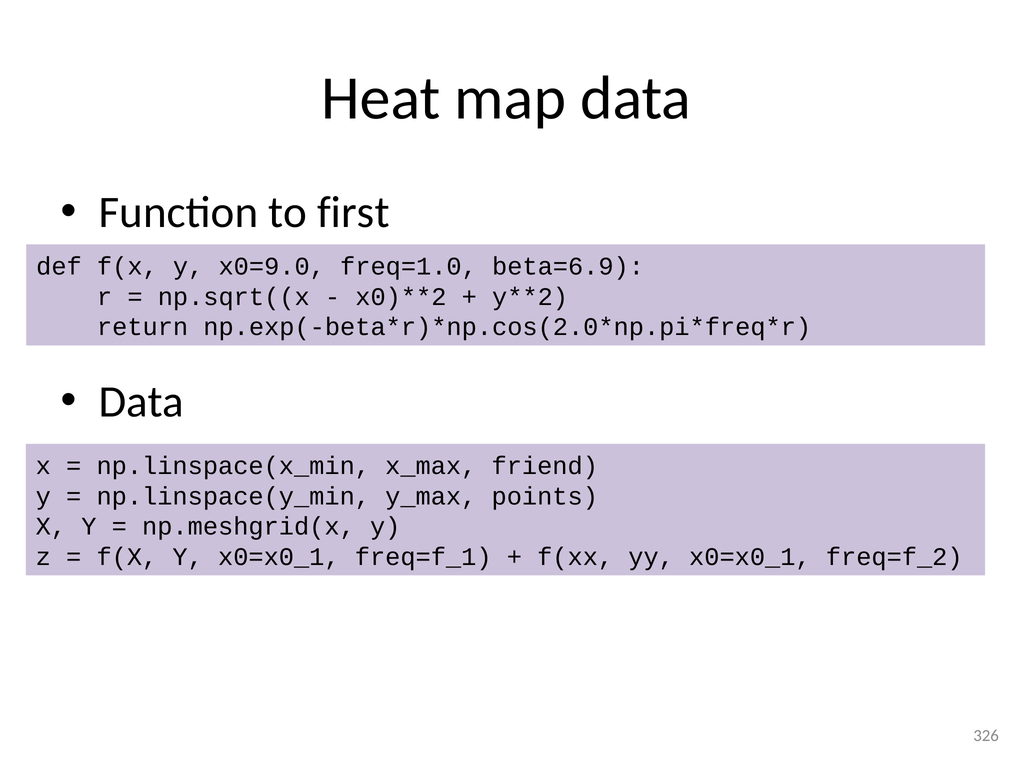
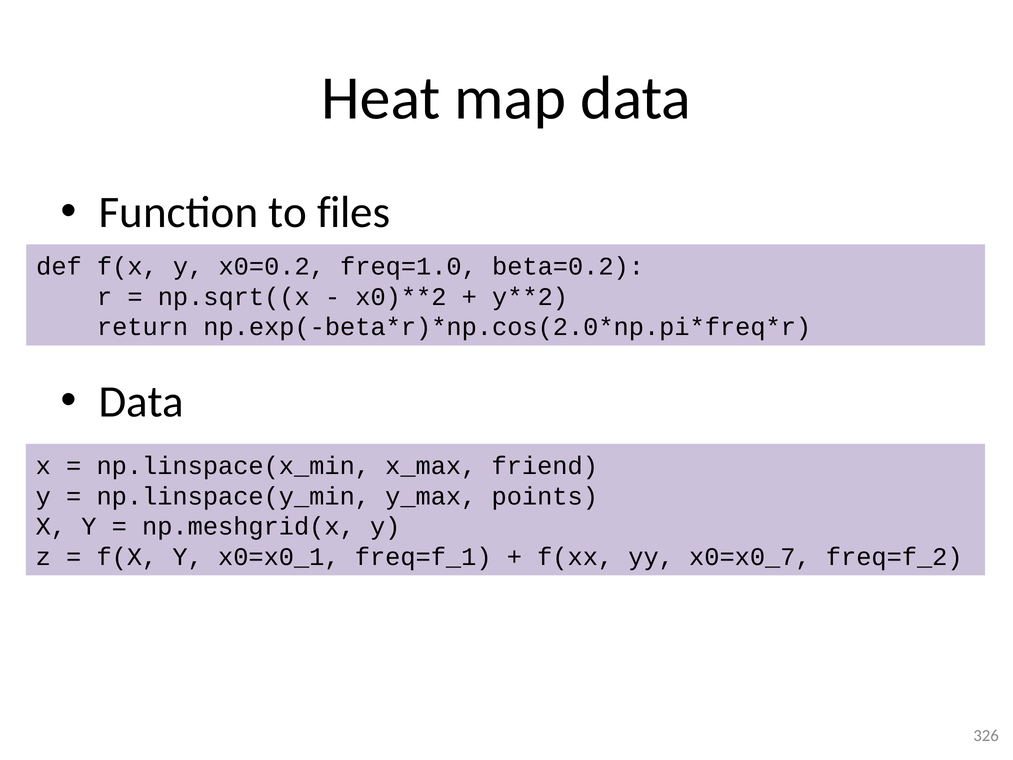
first: first -> files
x0=9.0: x0=9.0 -> x0=0.2
beta=6.9: beta=6.9 -> beta=0.2
yy x0=x0_1: x0=x0_1 -> x0=x0_7
